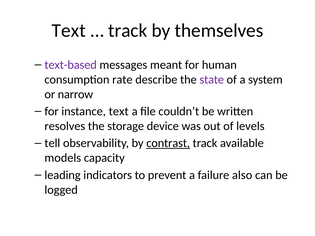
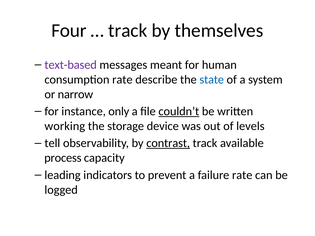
Text at (69, 30): Text -> Four
state colour: purple -> blue
instance text: text -> only
couldn’t underline: none -> present
resolves: resolves -> working
models: models -> process
failure also: also -> rate
